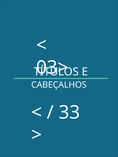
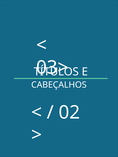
33: 33 -> 02
